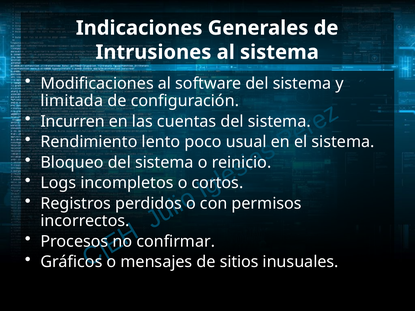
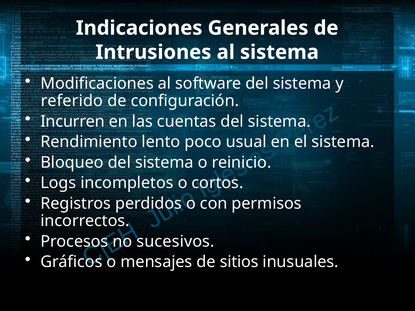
limitada: limitada -> referido
confirmar: confirmar -> sucesivos
